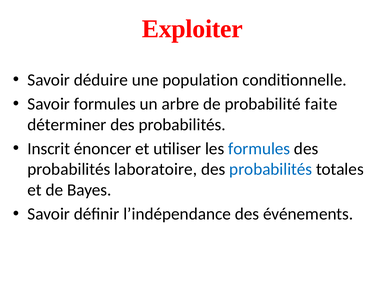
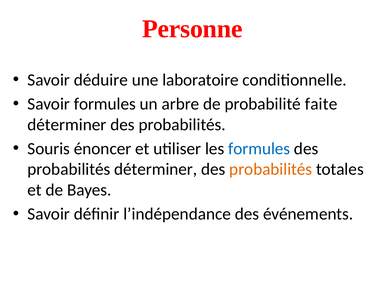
Exploiter: Exploiter -> Personne
population: population -> laboratoire
Inscrit: Inscrit -> Souris
probabilités laboratoire: laboratoire -> déterminer
probabilités at (271, 169) colour: blue -> orange
